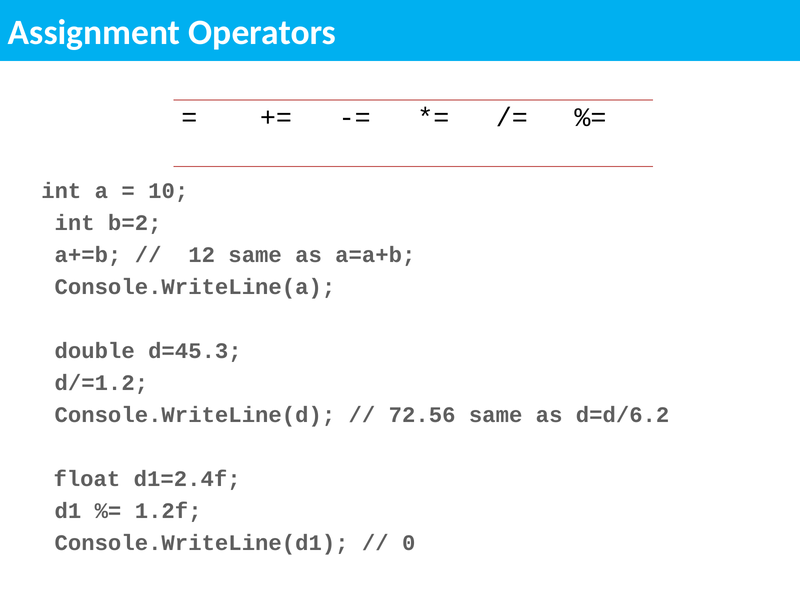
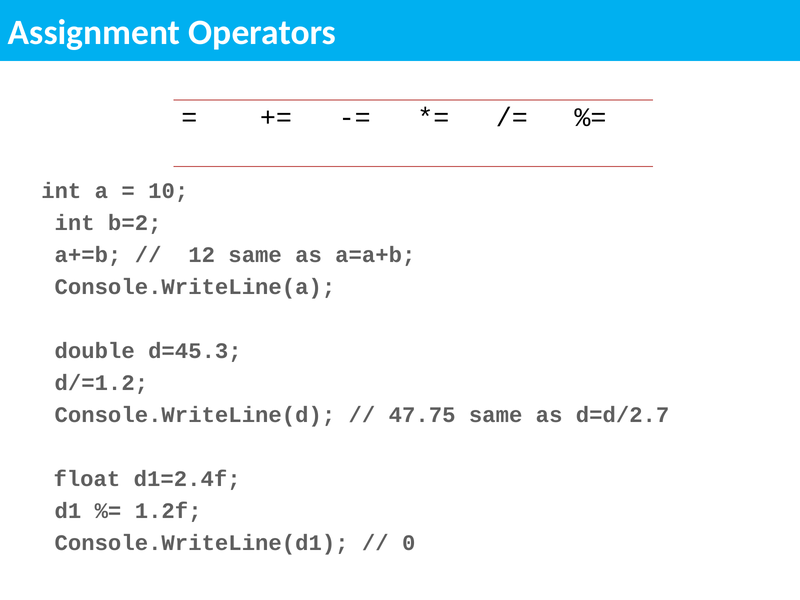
72.56: 72.56 -> 47.75
d=d/6.2: d=d/6.2 -> d=d/2.7
